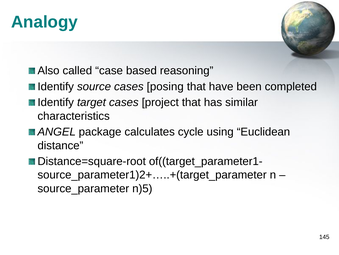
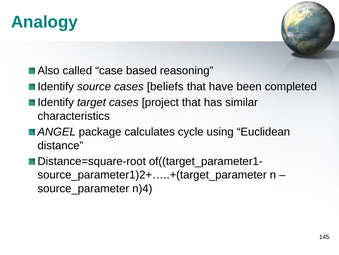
posing: posing -> beliefs
n)5: n)5 -> n)4
